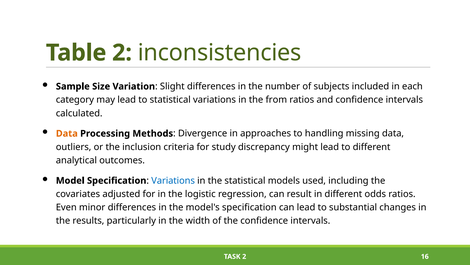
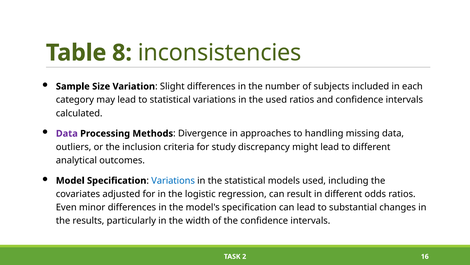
Table 2: 2 -> 8
the from: from -> used
Data at (67, 133) colour: orange -> purple
